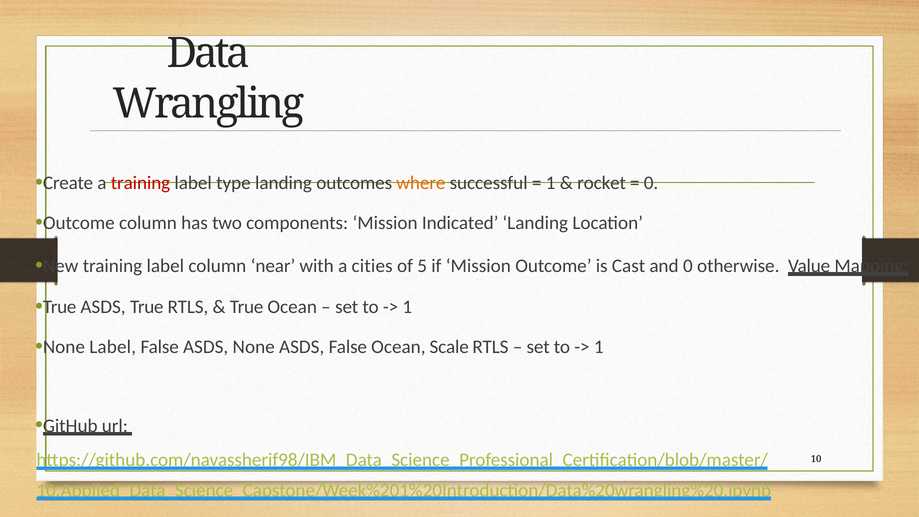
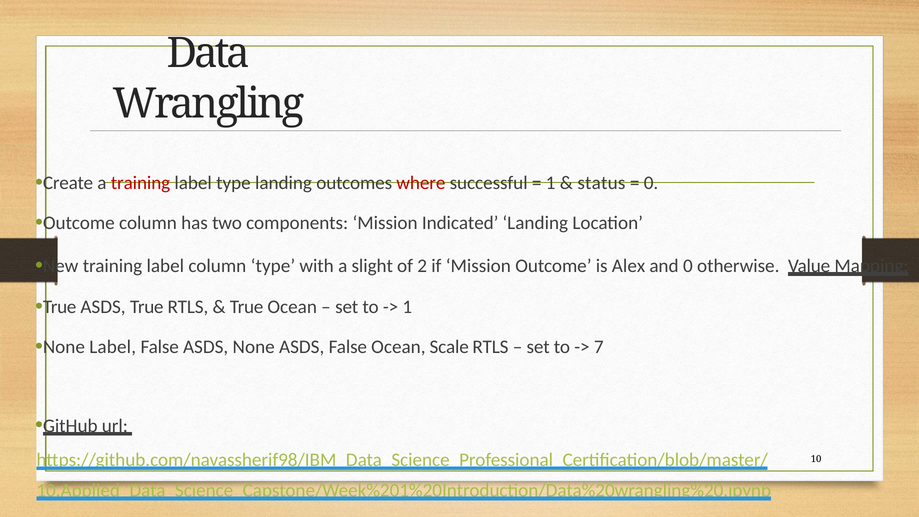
where colour: orange -> red
rocket: rocket -> status
column near: near -> type
cities: cities -> slight
5: 5 -> 2
Cast: Cast -> Alex
1 at (599, 347): 1 -> 7
